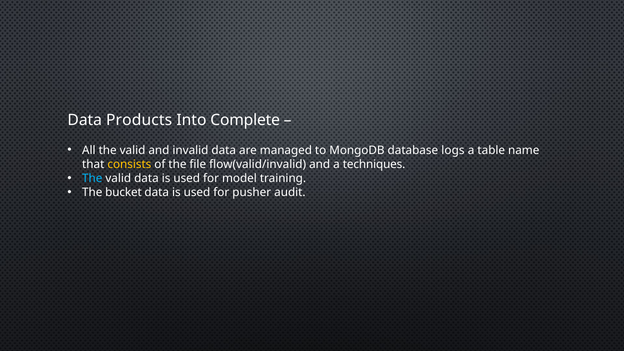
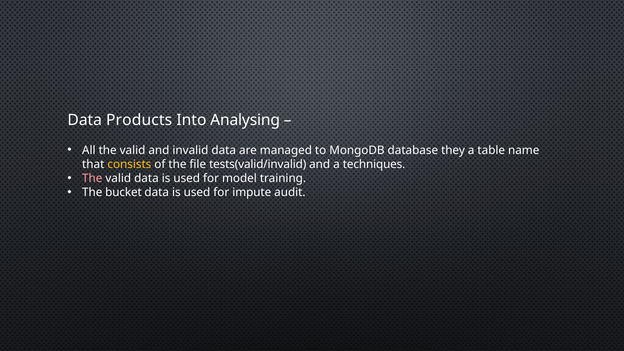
Complete: Complete -> Analysing
logs: logs -> they
flow(valid/invalid: flow(valid/invalid -> tests(valid/invalid
The at (92, 178) colour: light blue -> pink
pusher: pusher -> impute
